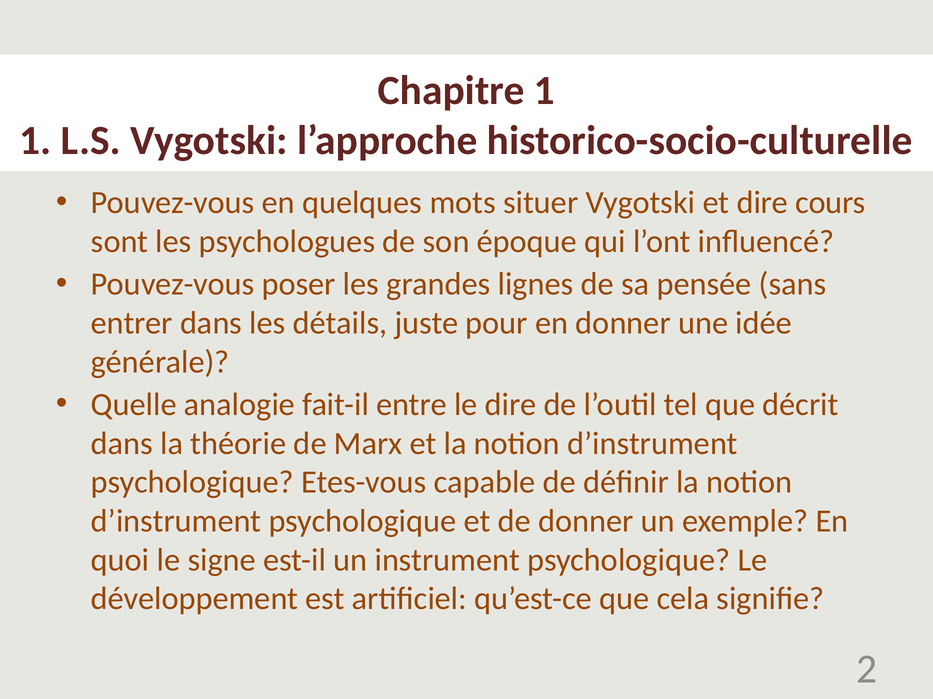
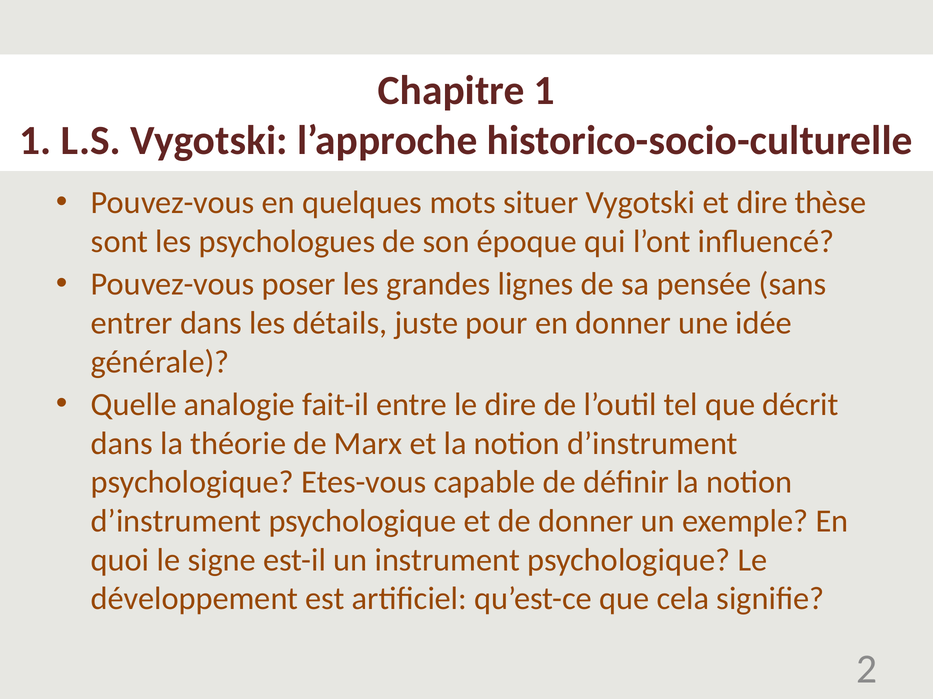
cours: cours -> thèse
